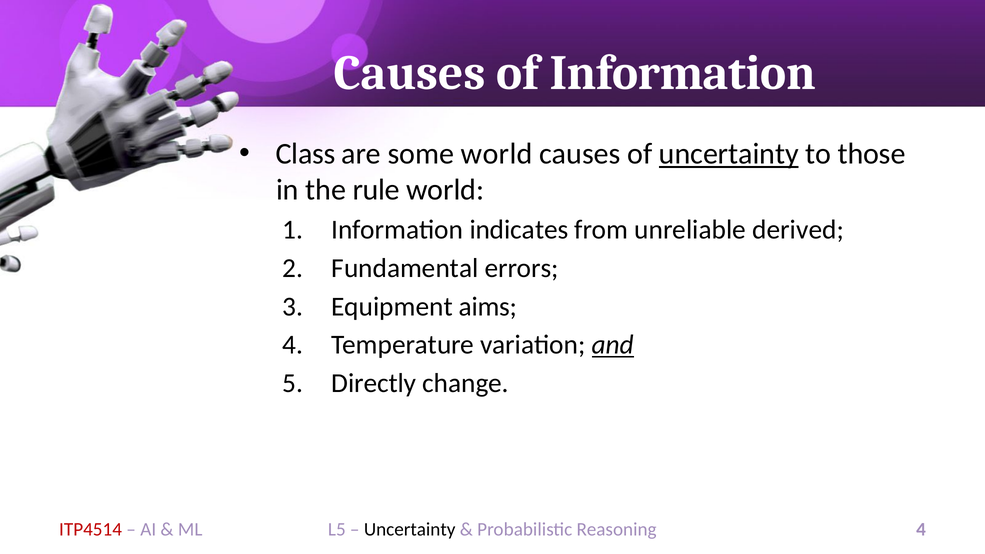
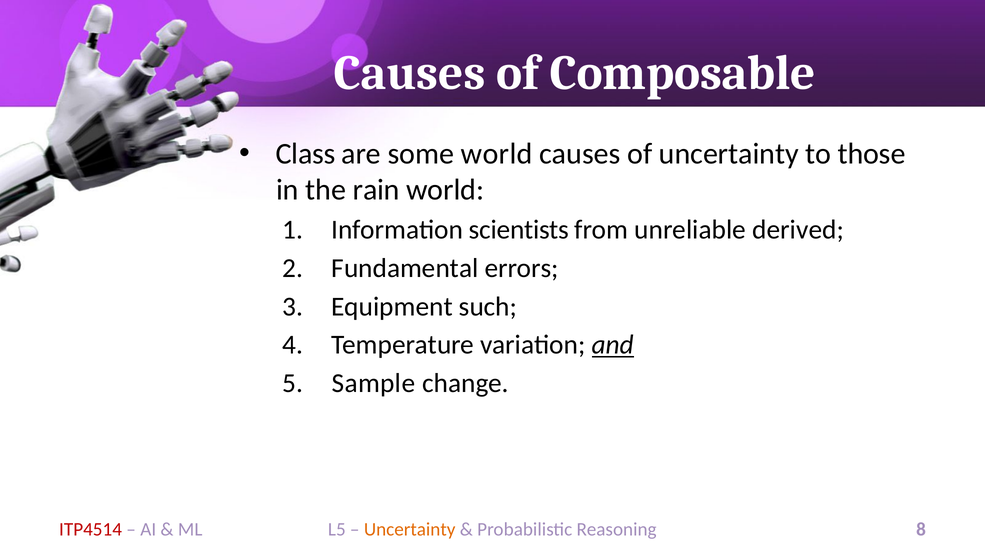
of Information: Information -> Composable
uncertainty at (729, 154) underline: present -> none
rule: rule -> rain
indicates: indicates -> scientists
aims: aims -> such
Directly: Directly -> Sample
Uncertainty at (410, 529) colour: black -> orange
Reasoning 4: 4 -> 8
